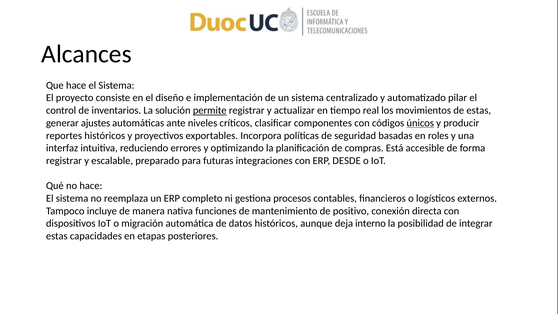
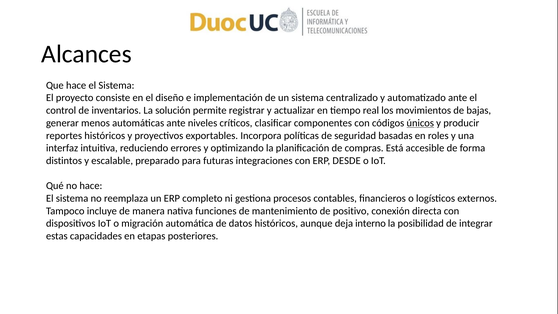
automatizado pilar: pilar -> ante
permite underline: present -> none
de estas: estas -> bajas
ajustes: ajustes -> menos
registrar at (64, 161): registrar -> distintos
